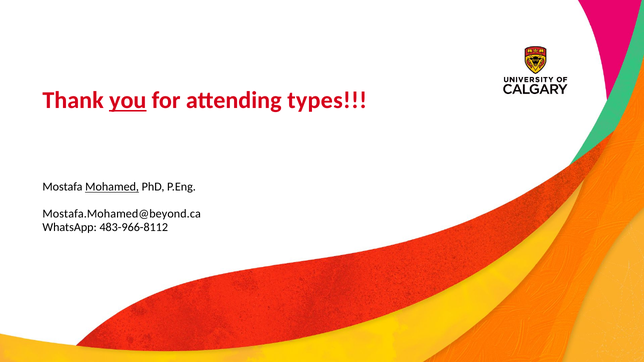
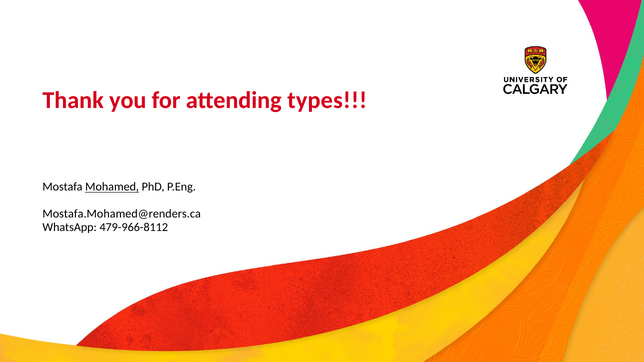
you underline: present -> none
Mostafa.Mohamed@beyond.ca: Mostafa.Mohamed@beyond.ca -> Mostafa.Mohamed@renders.ca
483-966-8112: 483-966-8112 -> 479-966-8112
